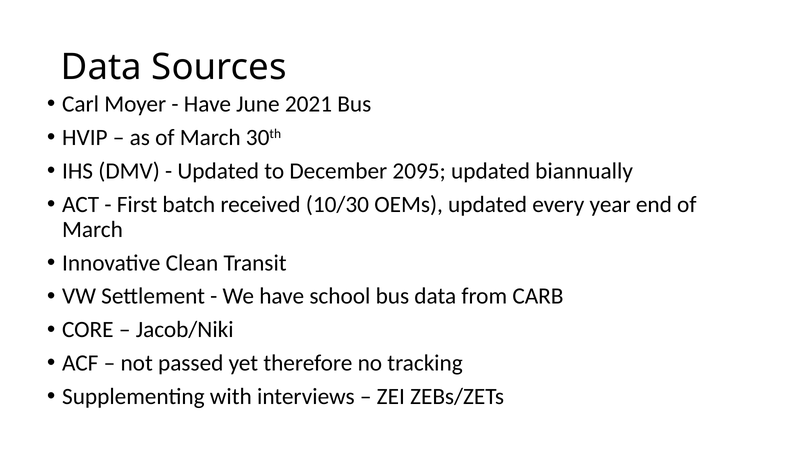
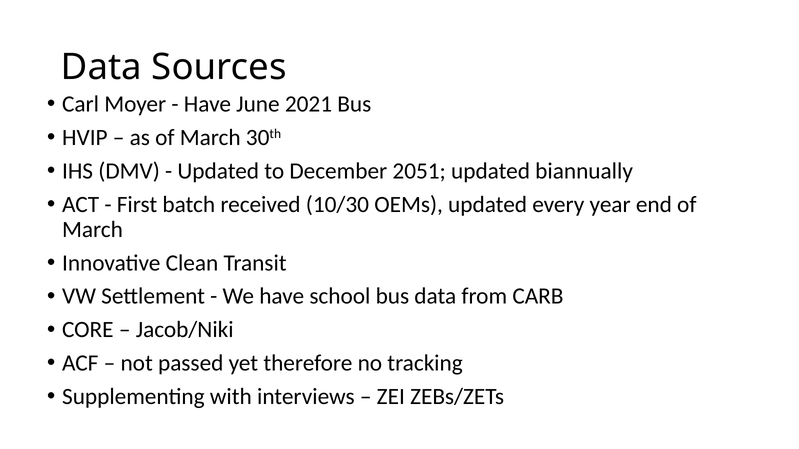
2095: 2095 -> 2051
